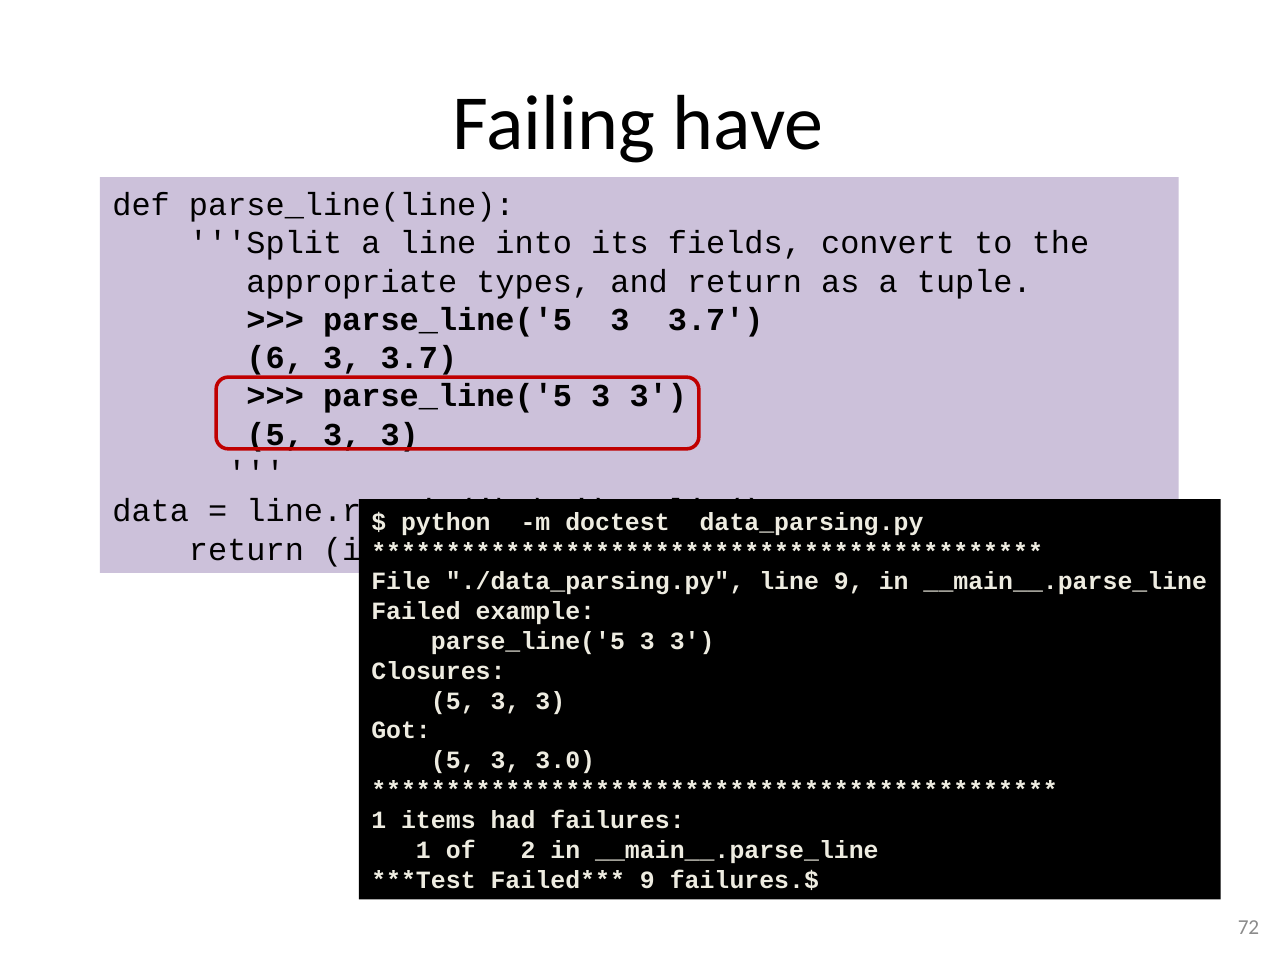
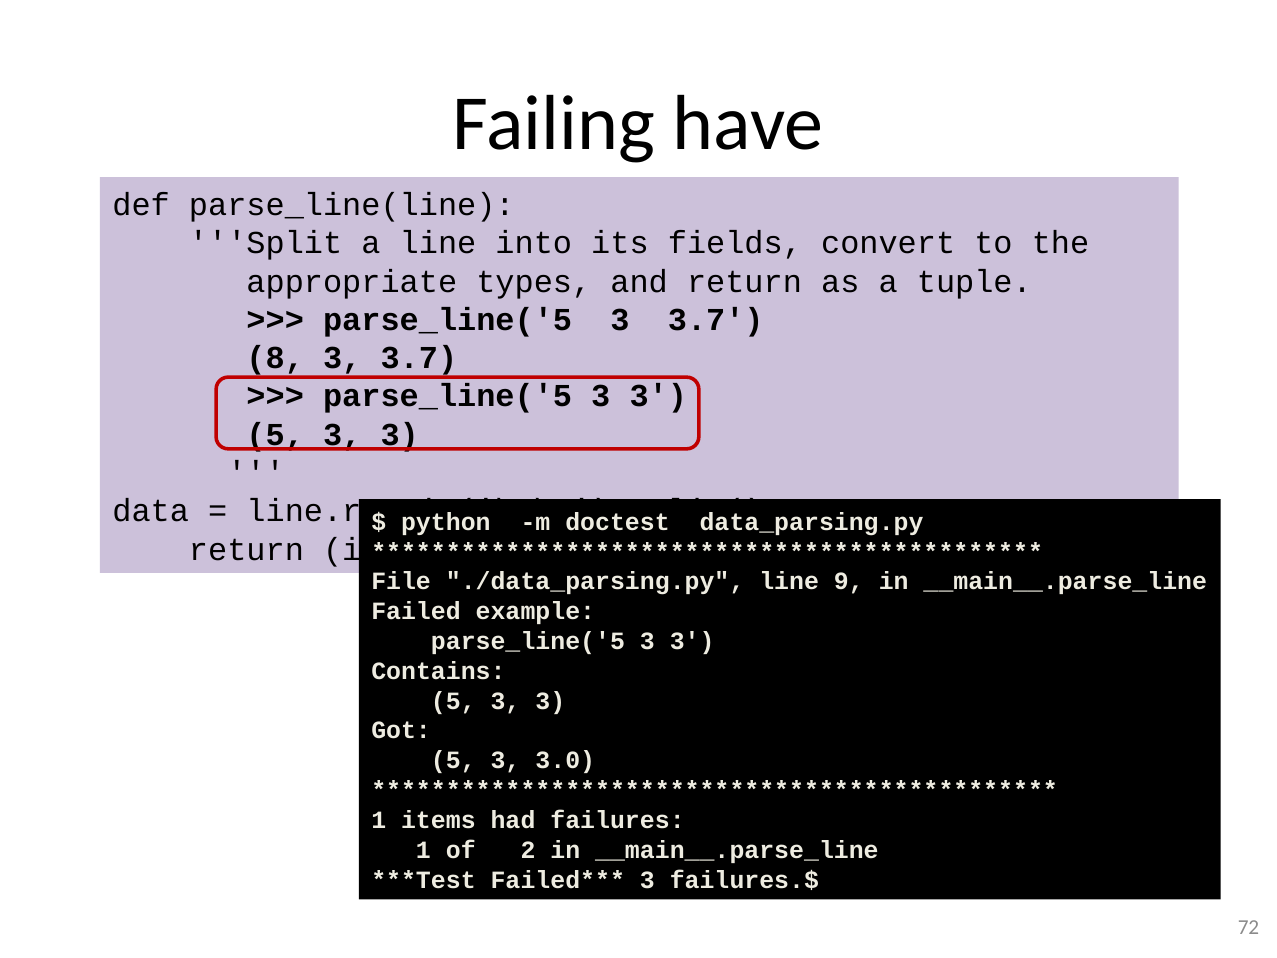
6: 6 -> 8
Closures: Closures -> Contains
9 at (647, 880): 9 -> 3
